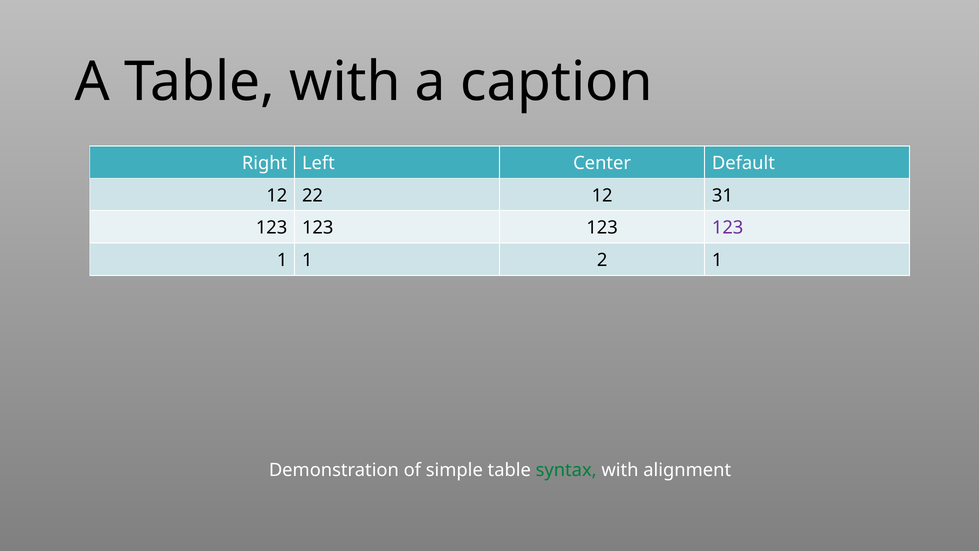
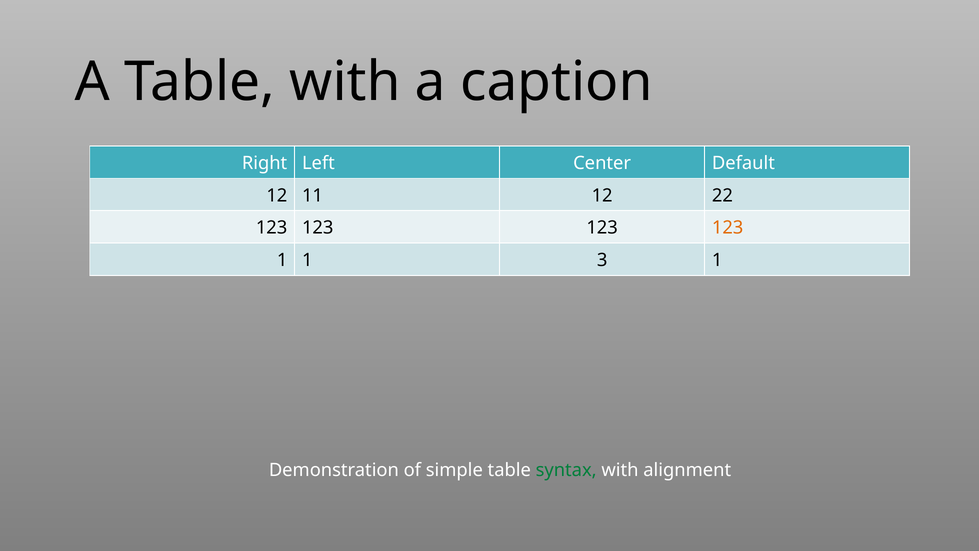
22: 22 -> 11
31: 31 -> 22
123 at (728, 228) colour: purple -> orange
2: 2 -> 3
